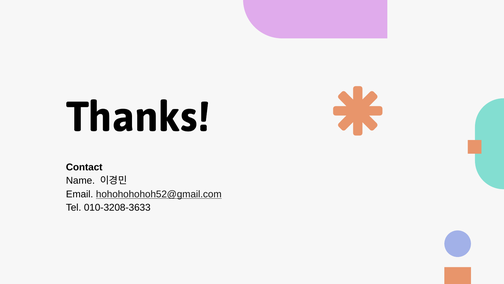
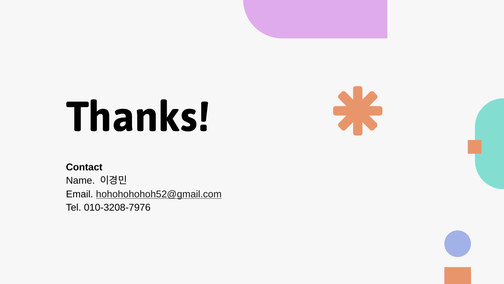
010-3208-3633: 010-3208-3633 -> 010-3208-7976
